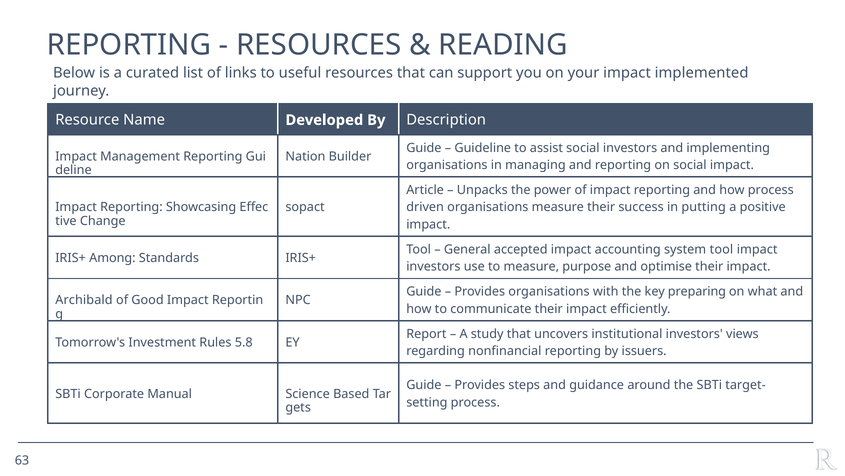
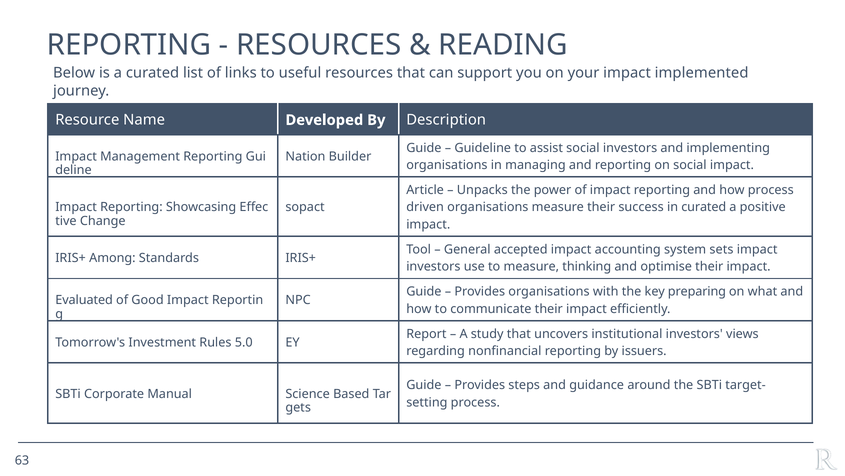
in putting: putting -> curated
system tool: tool -> sets
purpose: purpose -> thinking
Archibald: Archibald -> Evaluated
5.8: 5.8 -> 5.0
